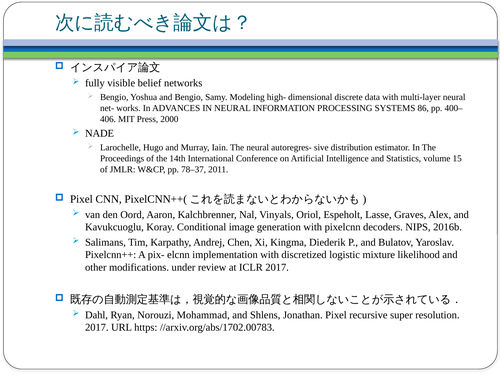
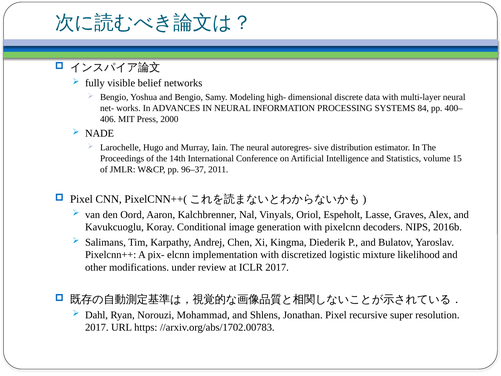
86: 86 -> 84
78–37: 78–37 -> 96–37
